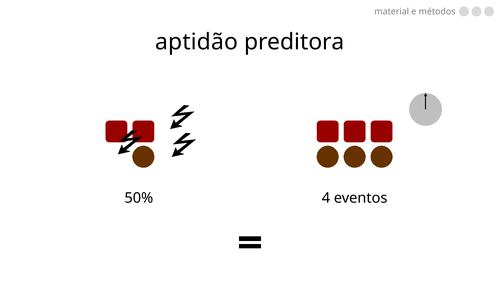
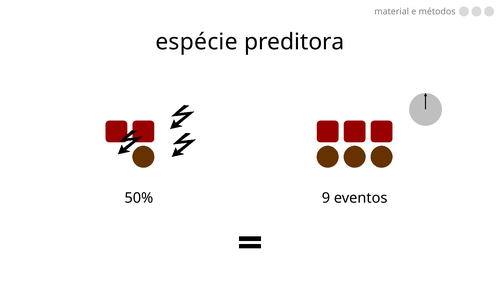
aptidão: aptidão -> espécie
4: 4 -> 9
